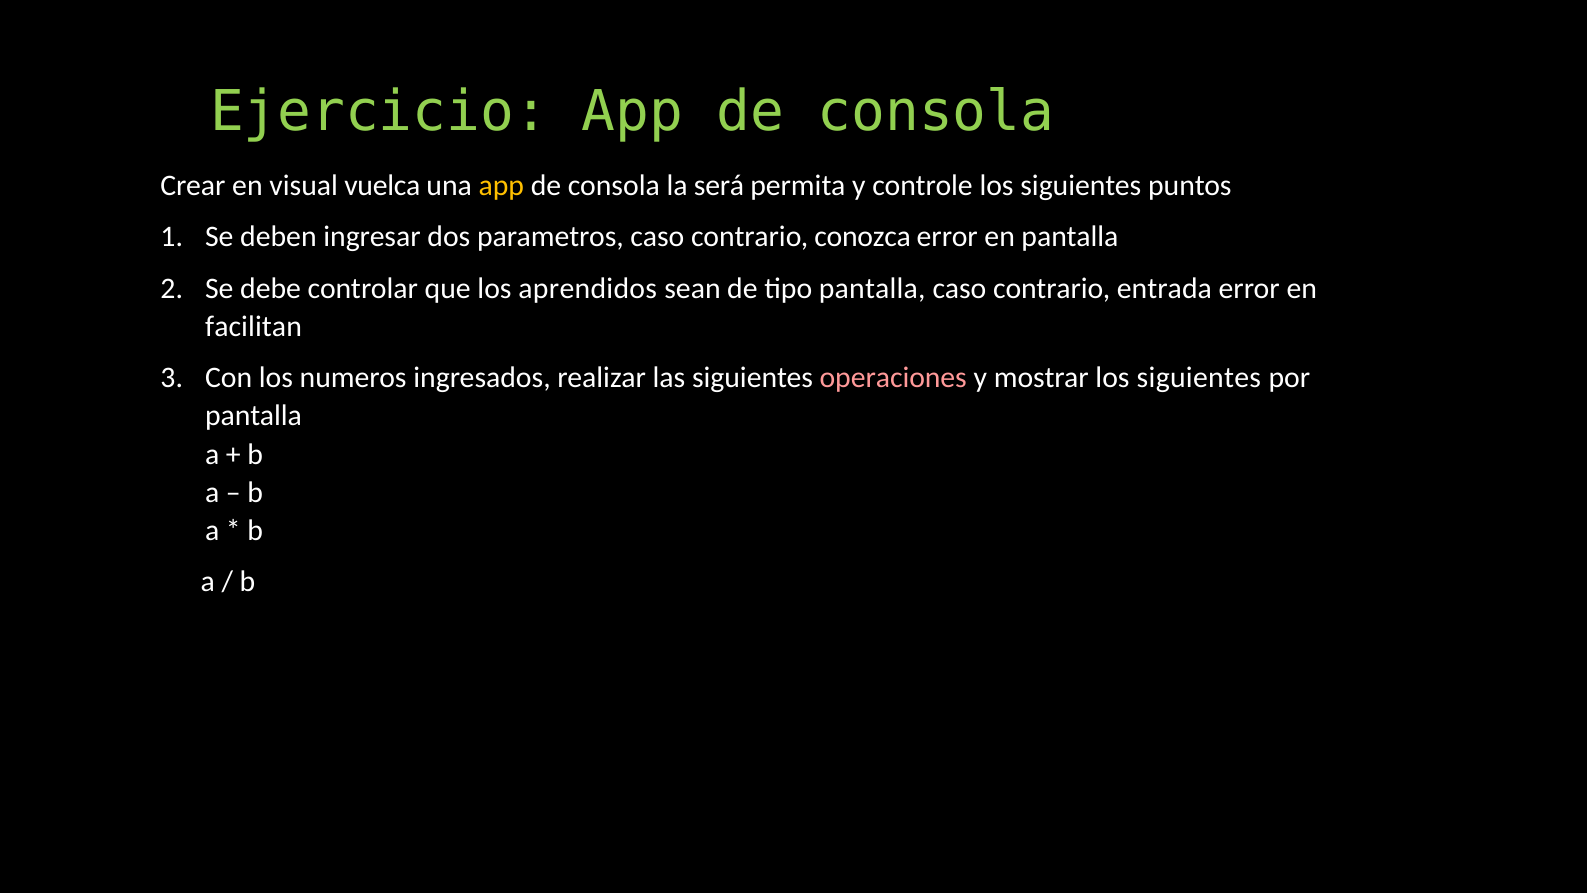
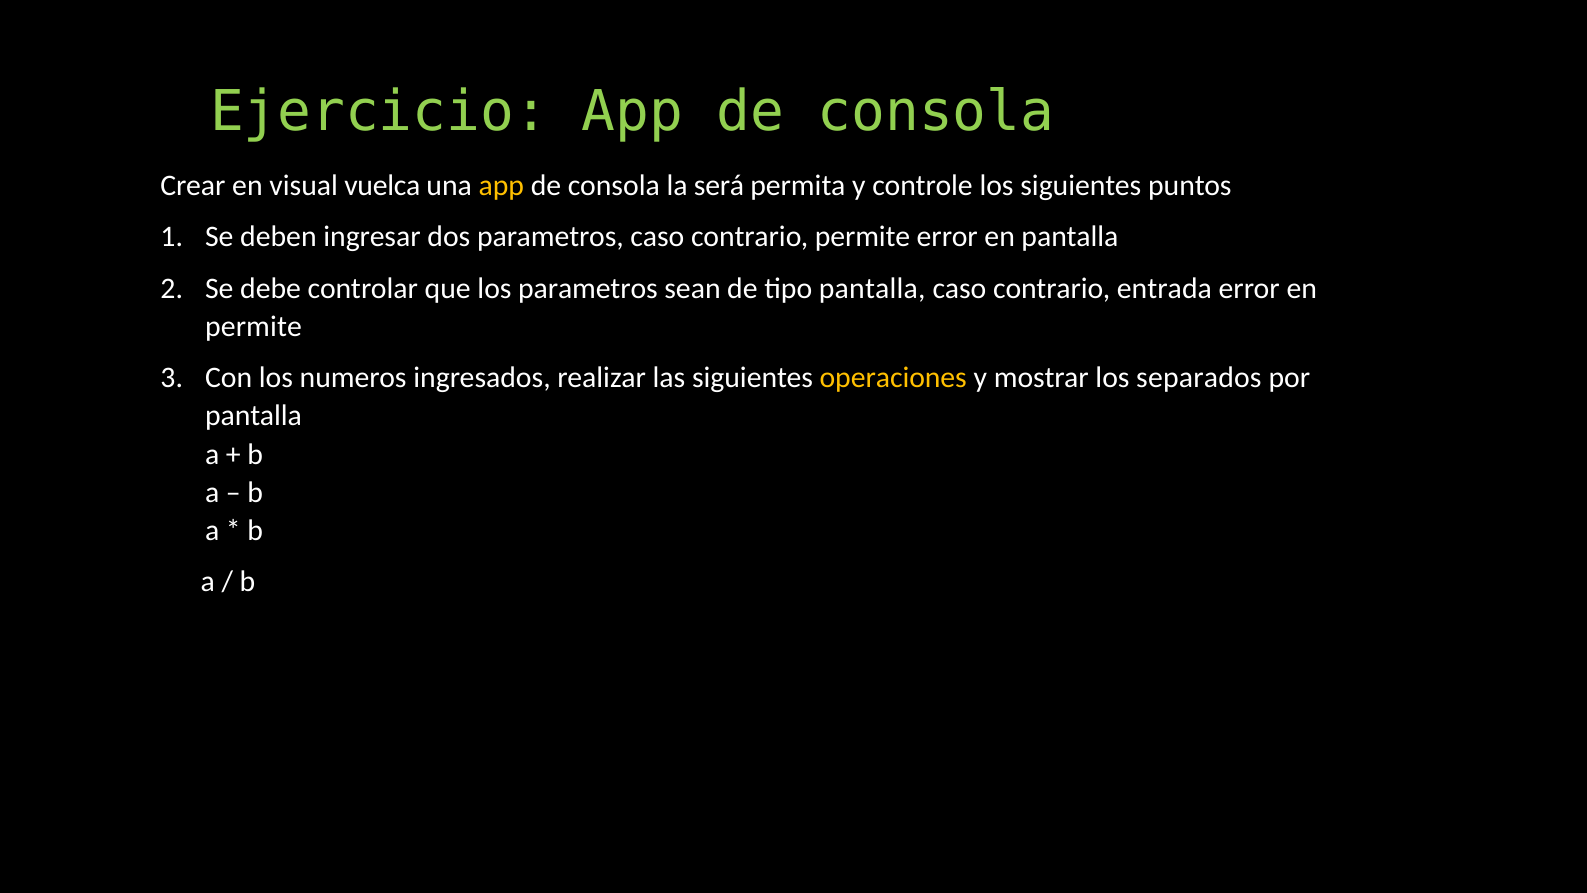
contrario conozca: conozca -> permite
los aprendidos: aprendidos -> parametros
facilitan at (254, 326): facilitan -> permite
operaciones colour: pink -> yellow
mostrar los siguientes: siguientes -> separados
